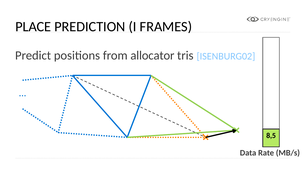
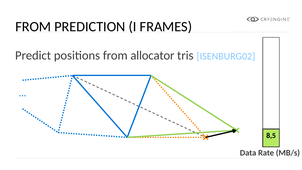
PLACE at (33, 27): PLACE -> FROM
